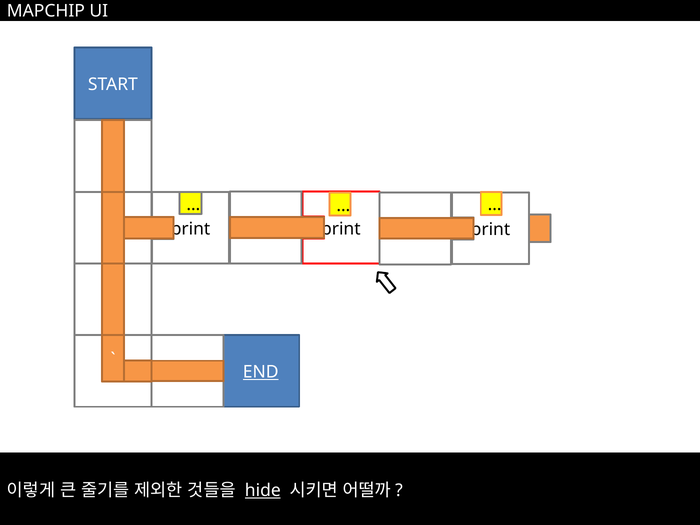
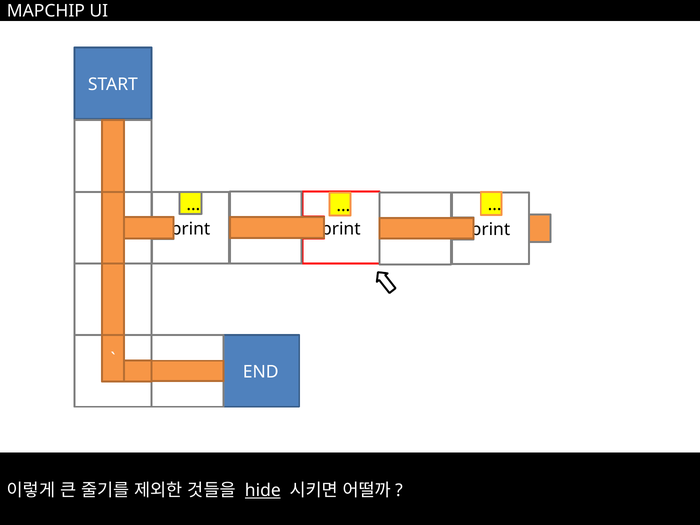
END underline: present -> none
